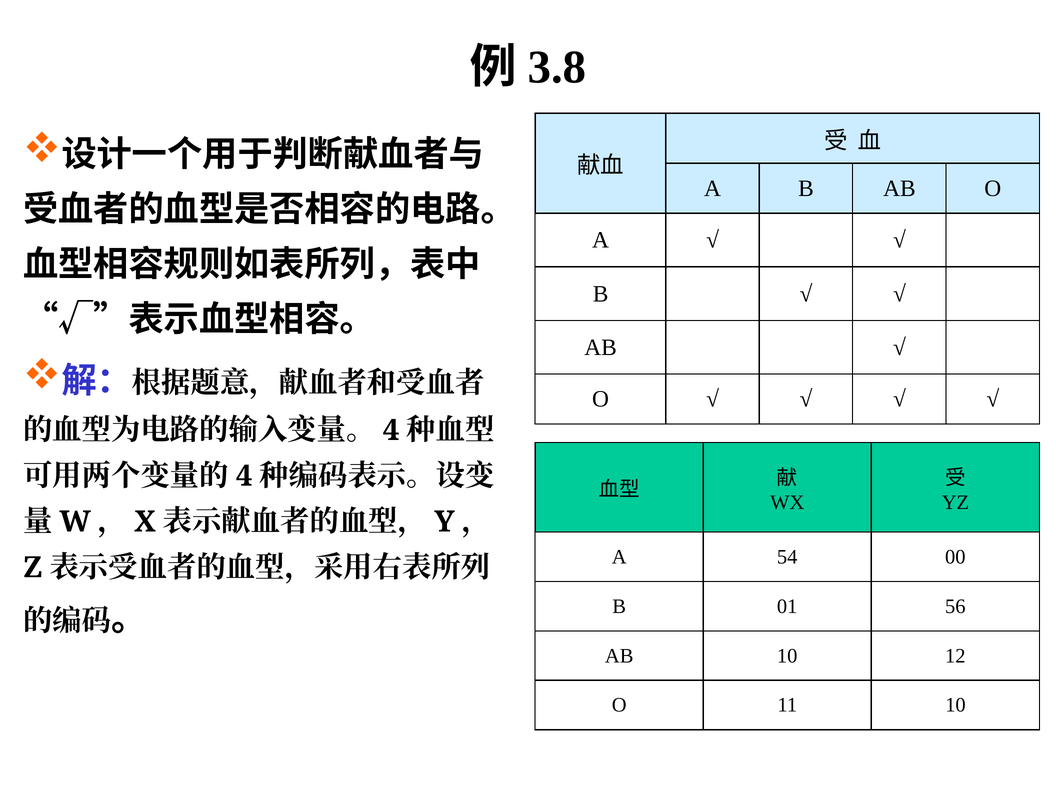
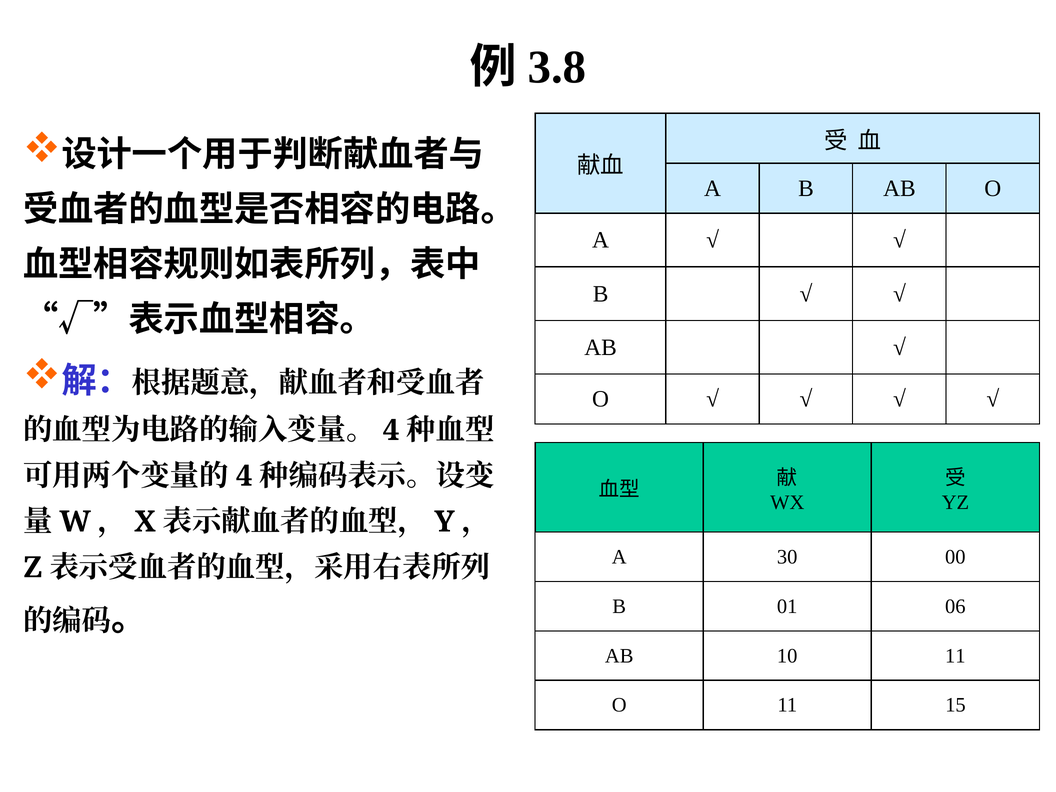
54: 54 -> 30
56: 56 -> 06
10 12: 12 -> 11
11 10: 10 -> 15
